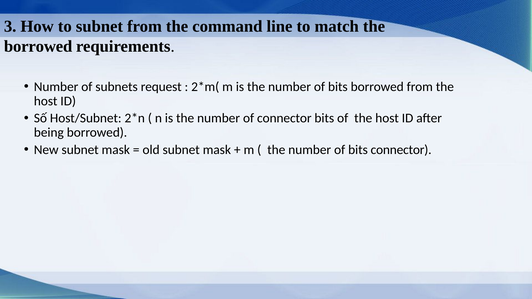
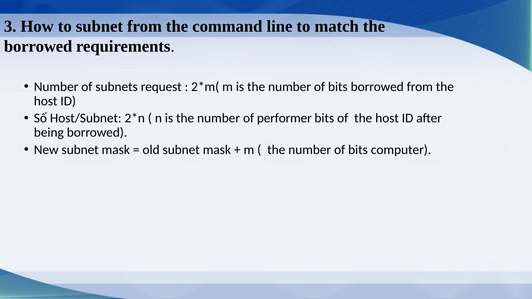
of connector: connector -> performer
bits connector: connector -> computer
